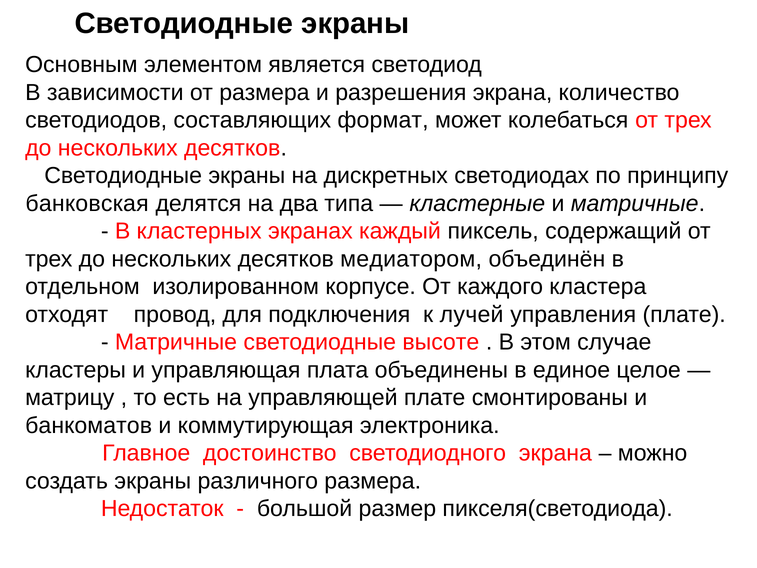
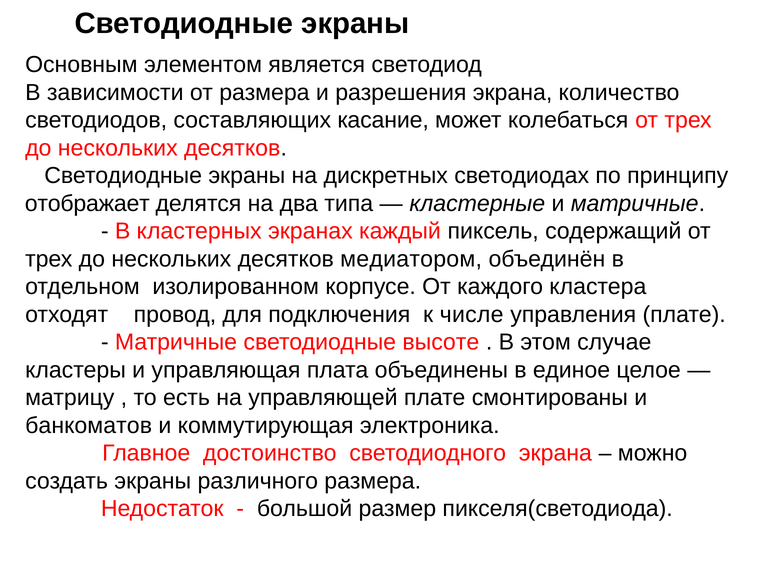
формат: формат -> касание
банковская: банковская -> отображает
лучей: лучей -> числе
